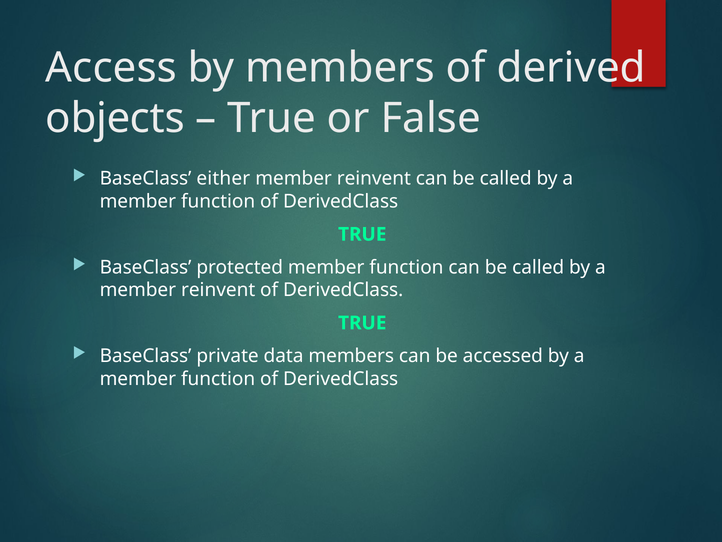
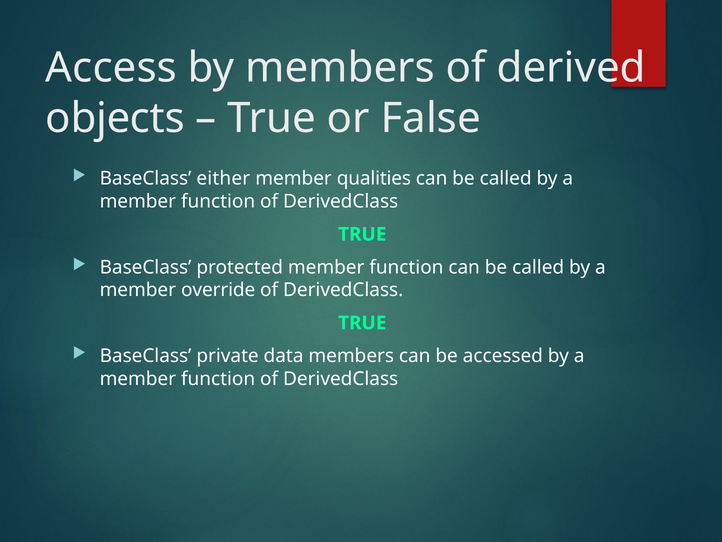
reinvent at (374, 178): reinvent -> qualities
reinvent at (218, 290): reinvent -> override
